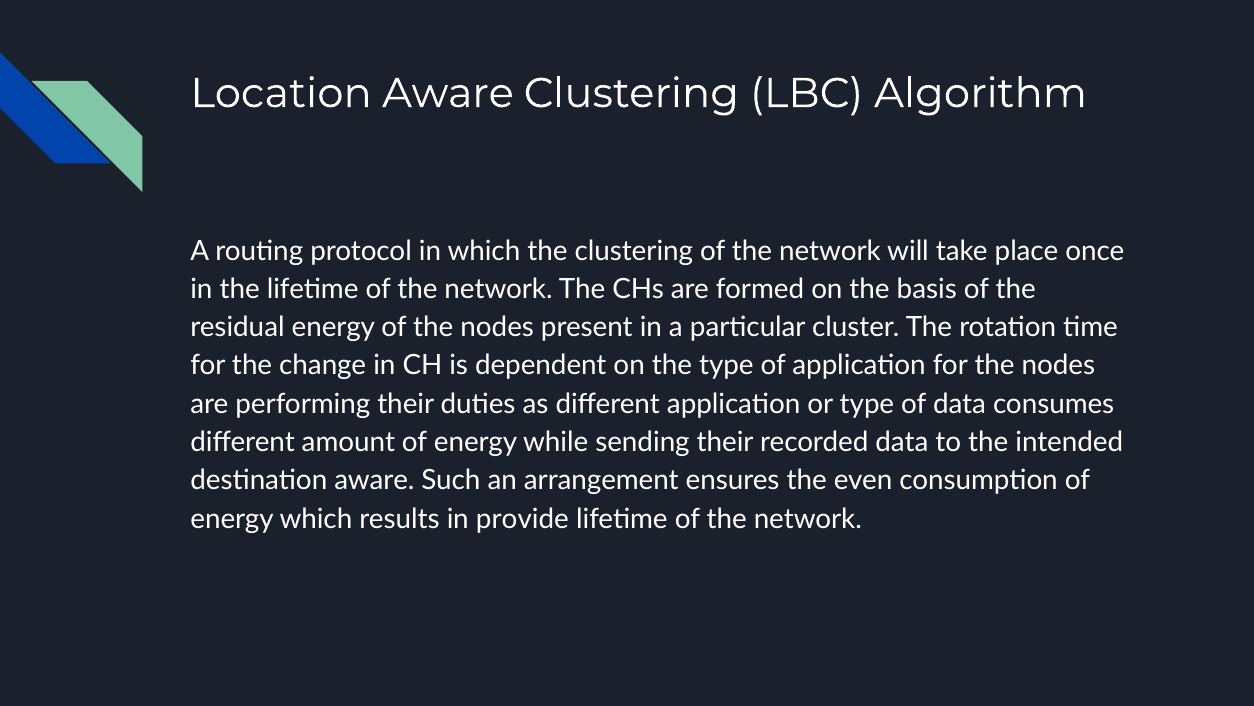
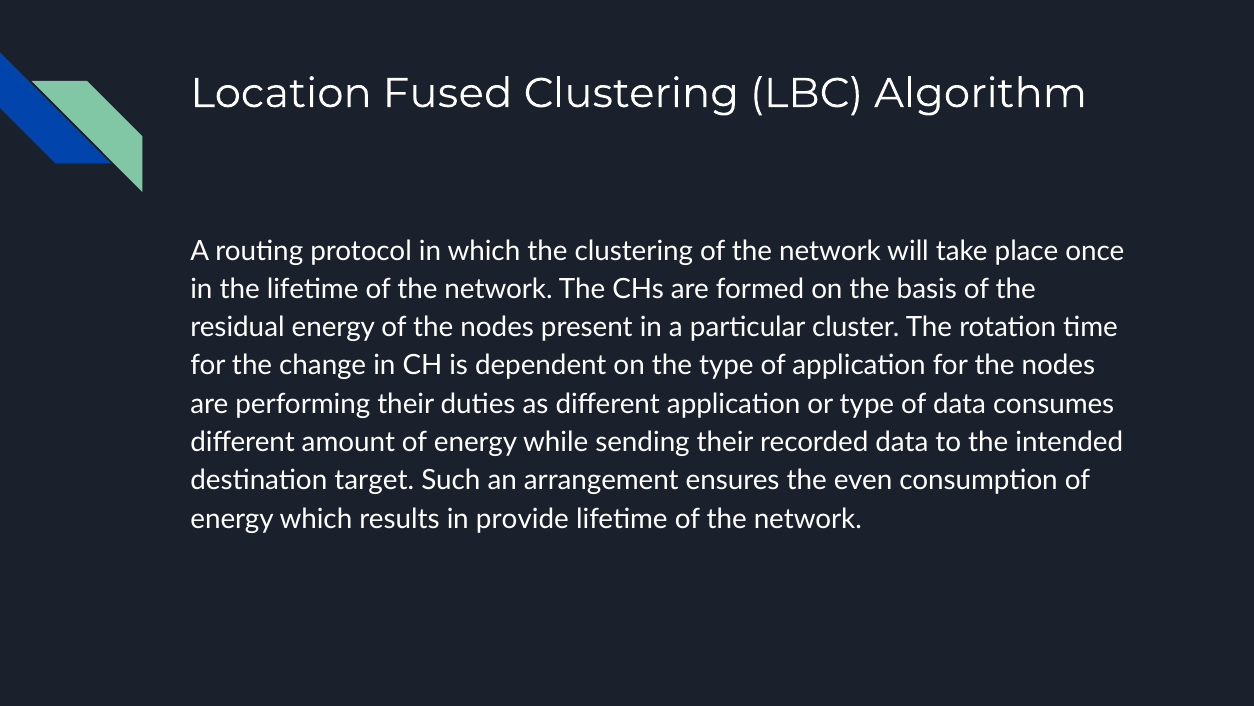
Location Aware: Aware -> Fused
destination aware: aware -> target
